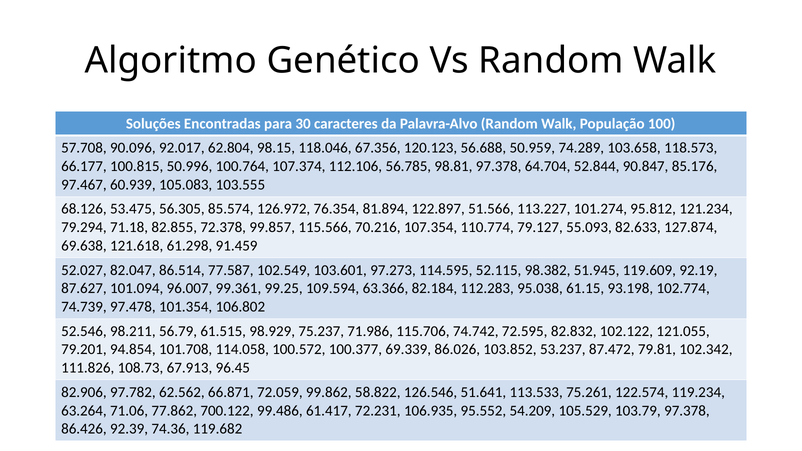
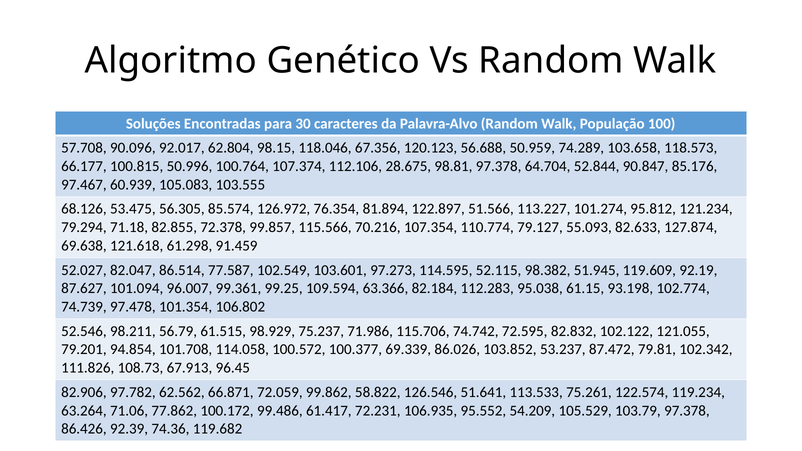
56.785: 56.785 -> 28.675
700.122: 700.122 -> 100.172
